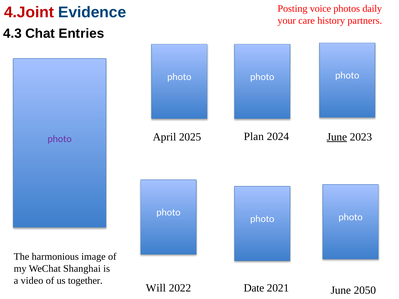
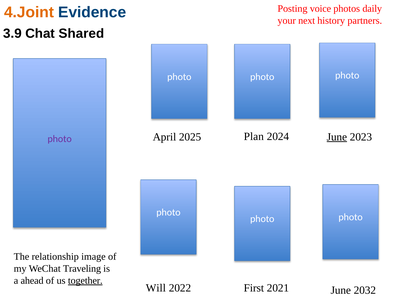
4.Joint colour: red -> orange
care: care -> next
4.3: 4.3 -> 3.9
Entries: Entries -> Shared
harmonious: harmonious -> relationship
Shanghai: Shanghai -> Traveling
video: video -> ahead
together underline: none -> present
Date: Date -> First
2050: 2050 -> 2032
